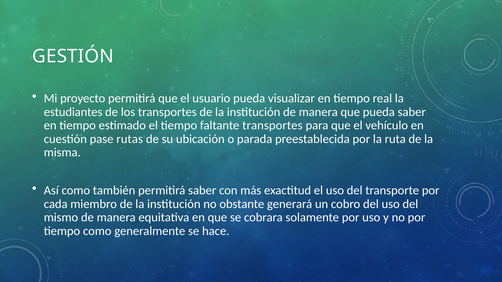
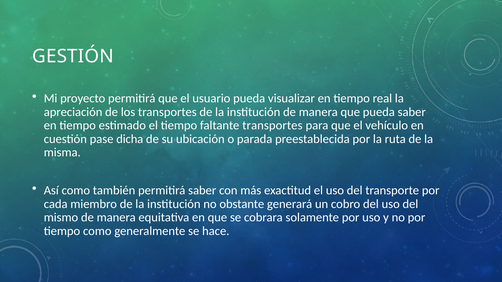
estudiantes: estudiantes -> apreciación
rutas: rutas -> dicha
